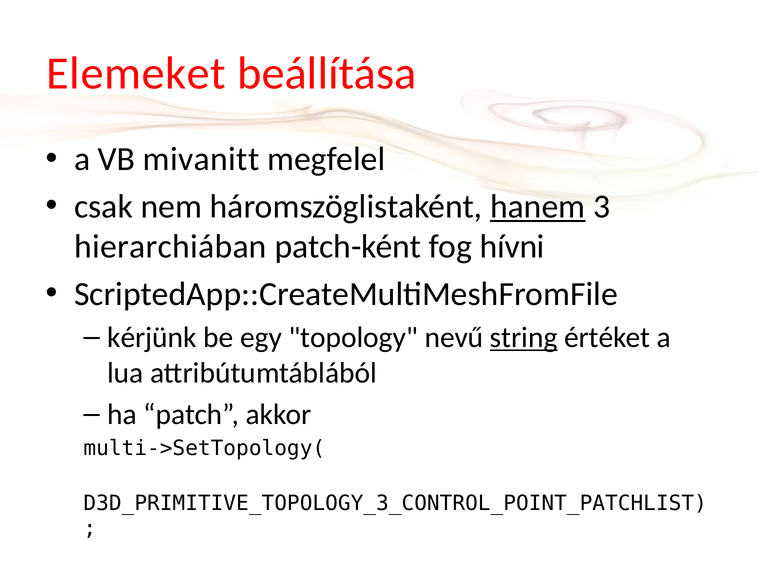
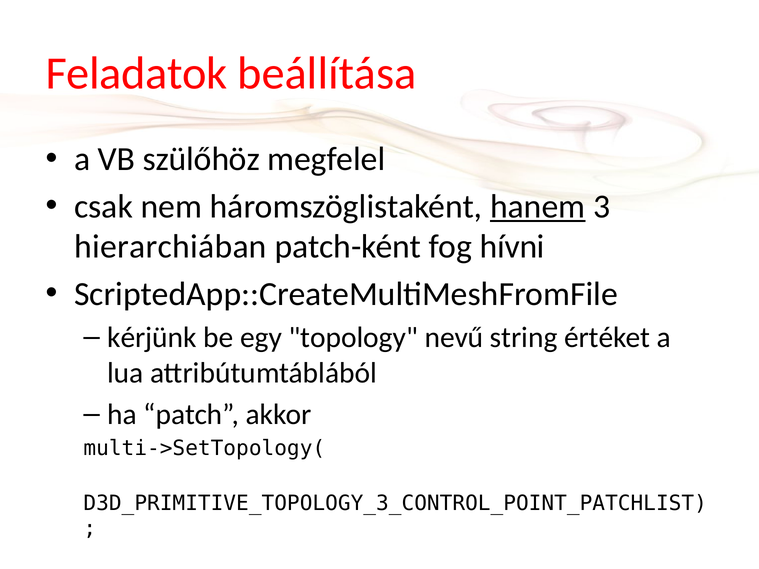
Elemeket: Elemeket -> Feladatok
mivanitt: mivanitt -> szülőhöz
string underline: present -> none
